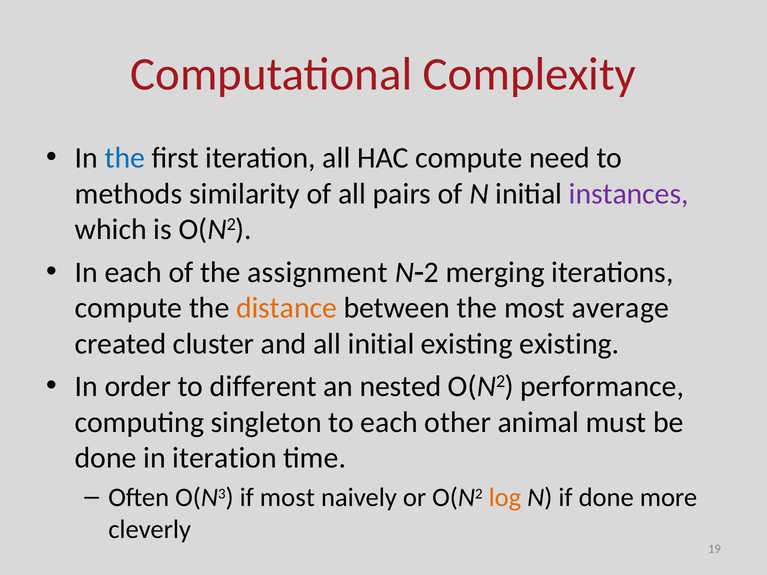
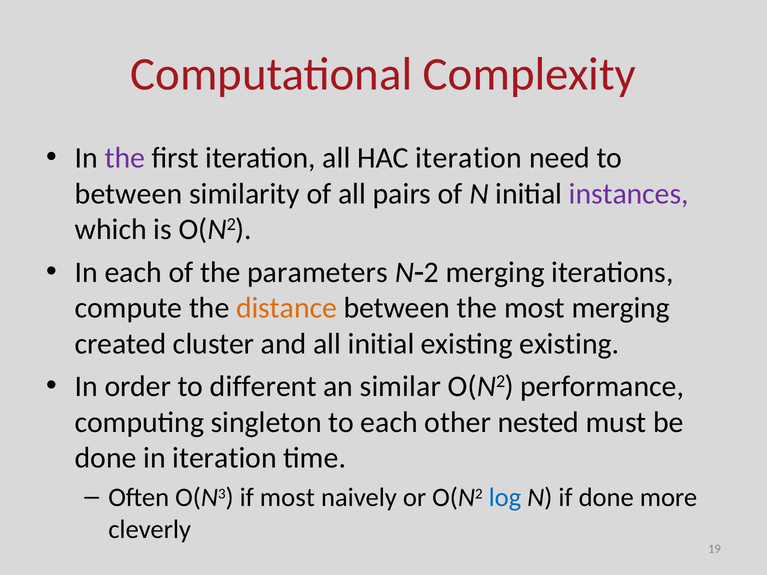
the at (125, 158) colour: blue -> purple
HAC compute: compute -> iteration
methods at (129, 194): methods -> between
assignment: assignment -> parameters
most average: average -> merging
nested: nested -> similar
animal: animal -> nested
log colour: orange -> blue
